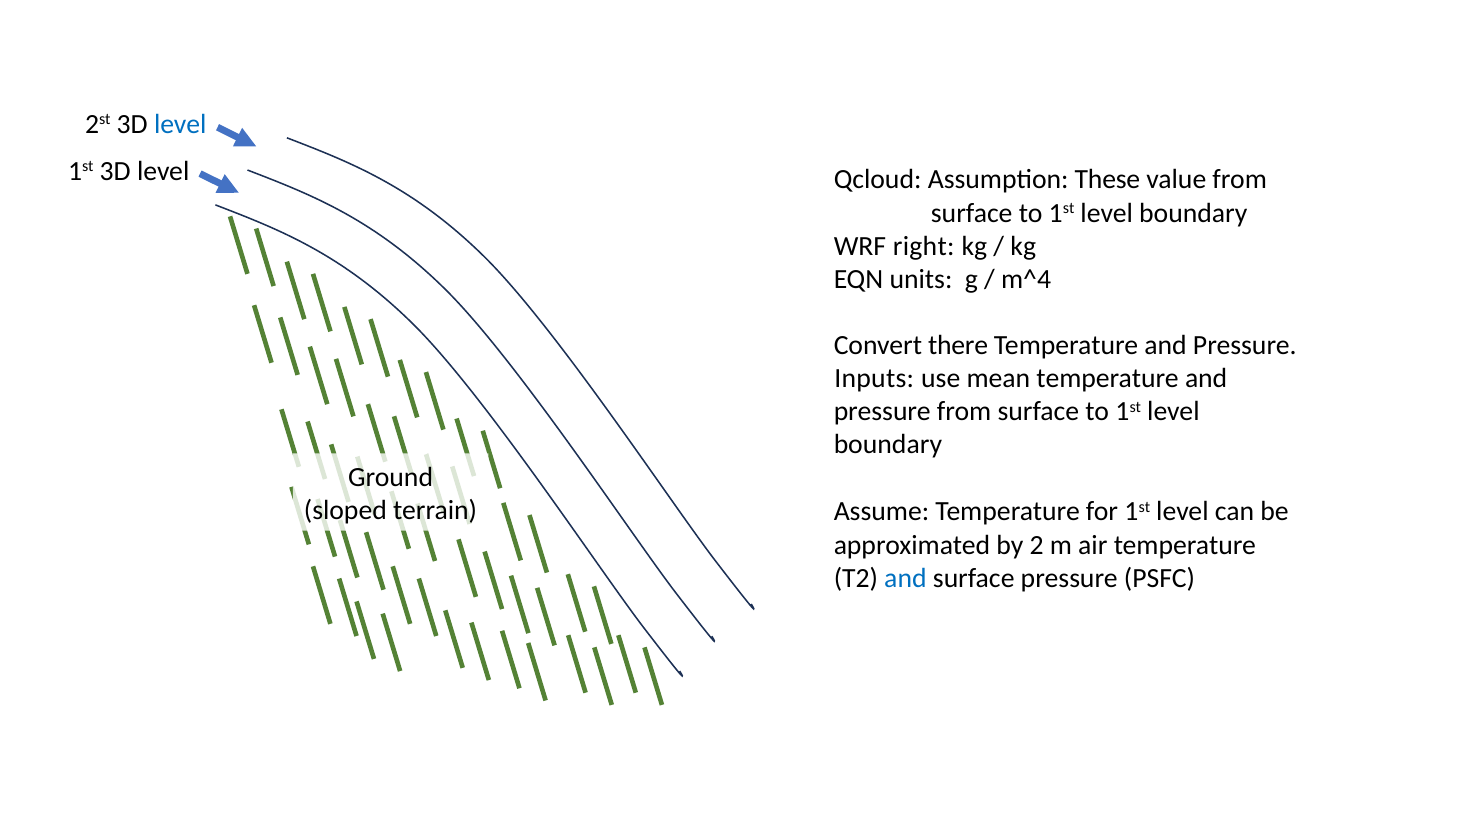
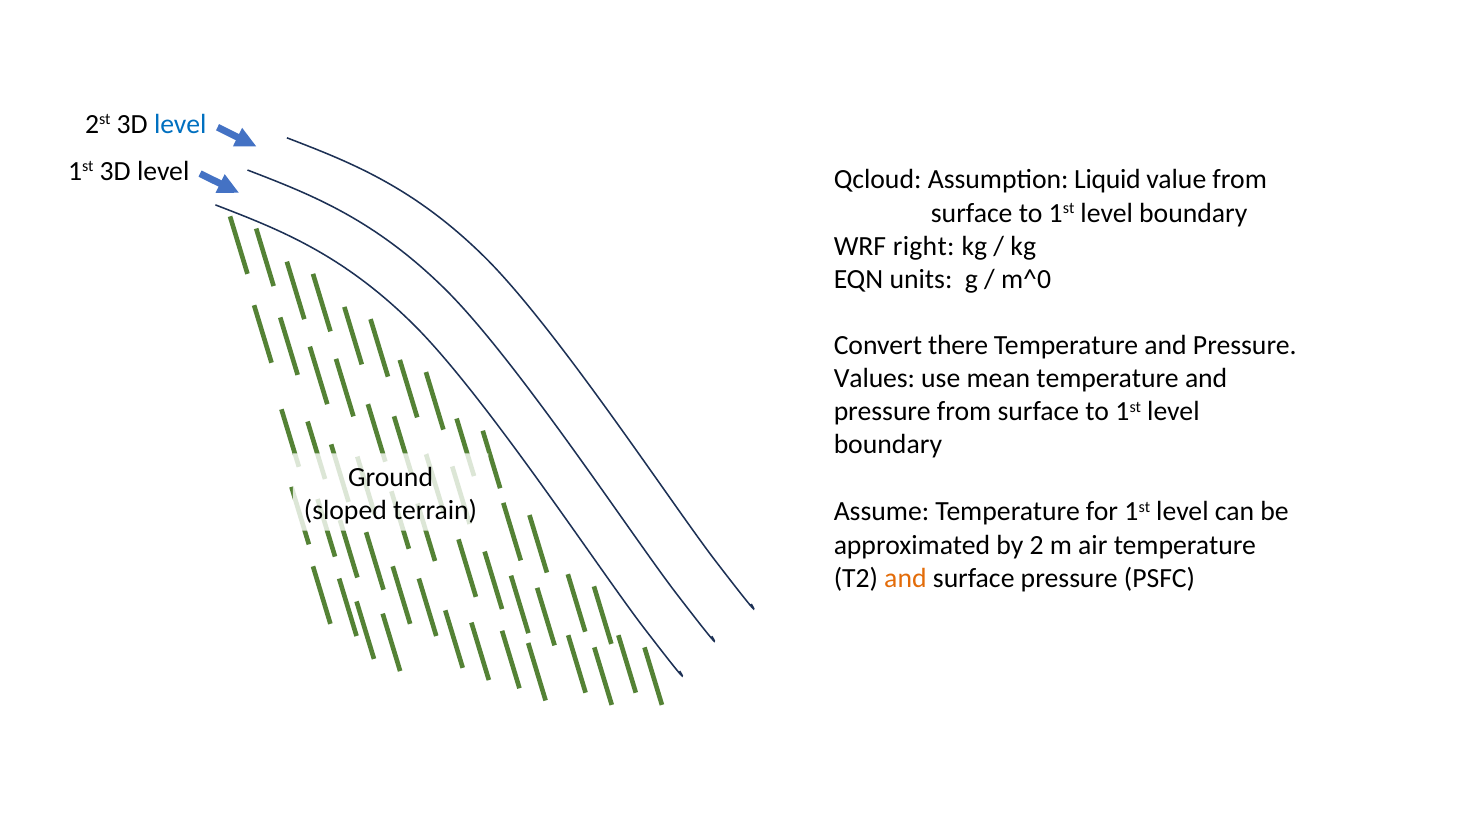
These: These -> Liquid
m^4: m^4 -> m^0
Inputs: Inputs -> Values
and at (905, 579) colour: blue -> orange
